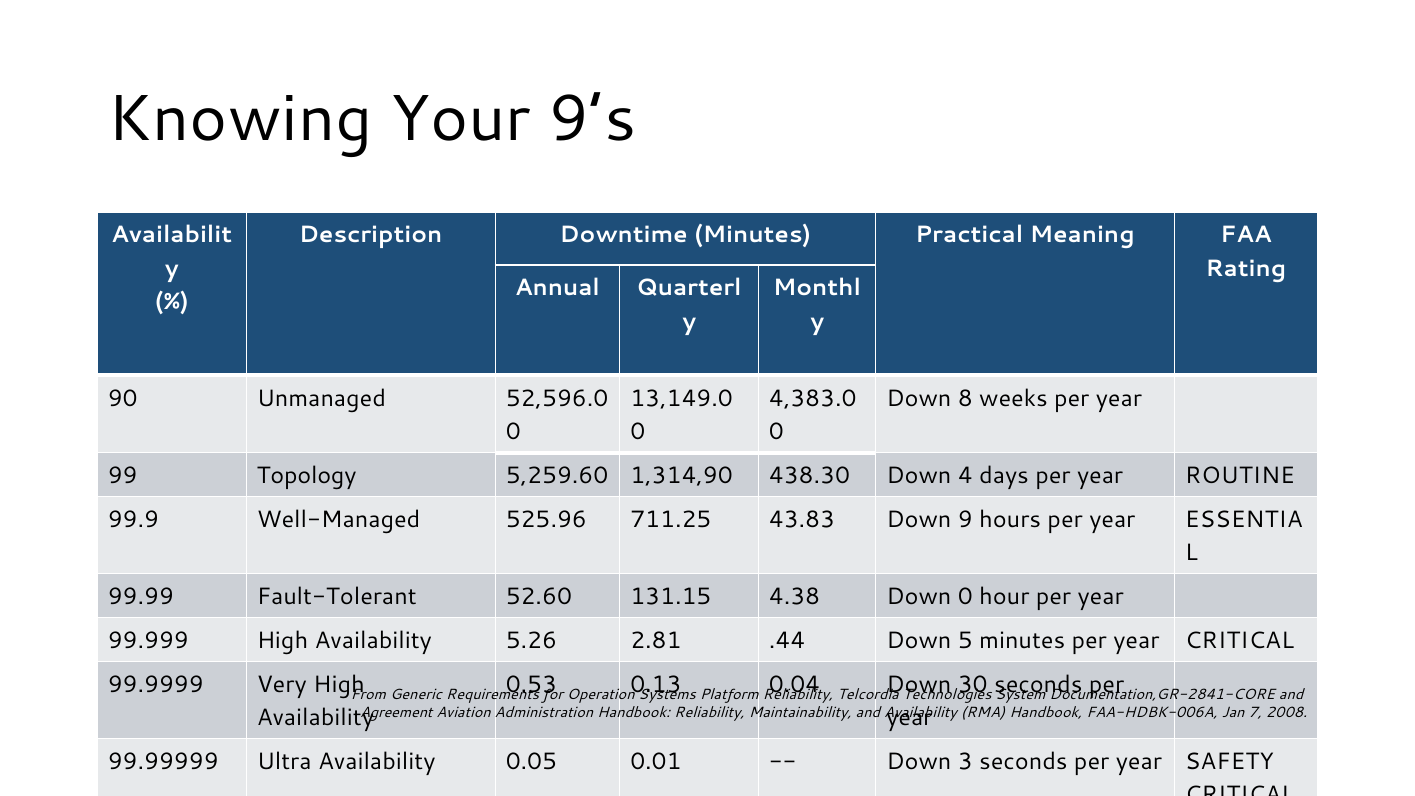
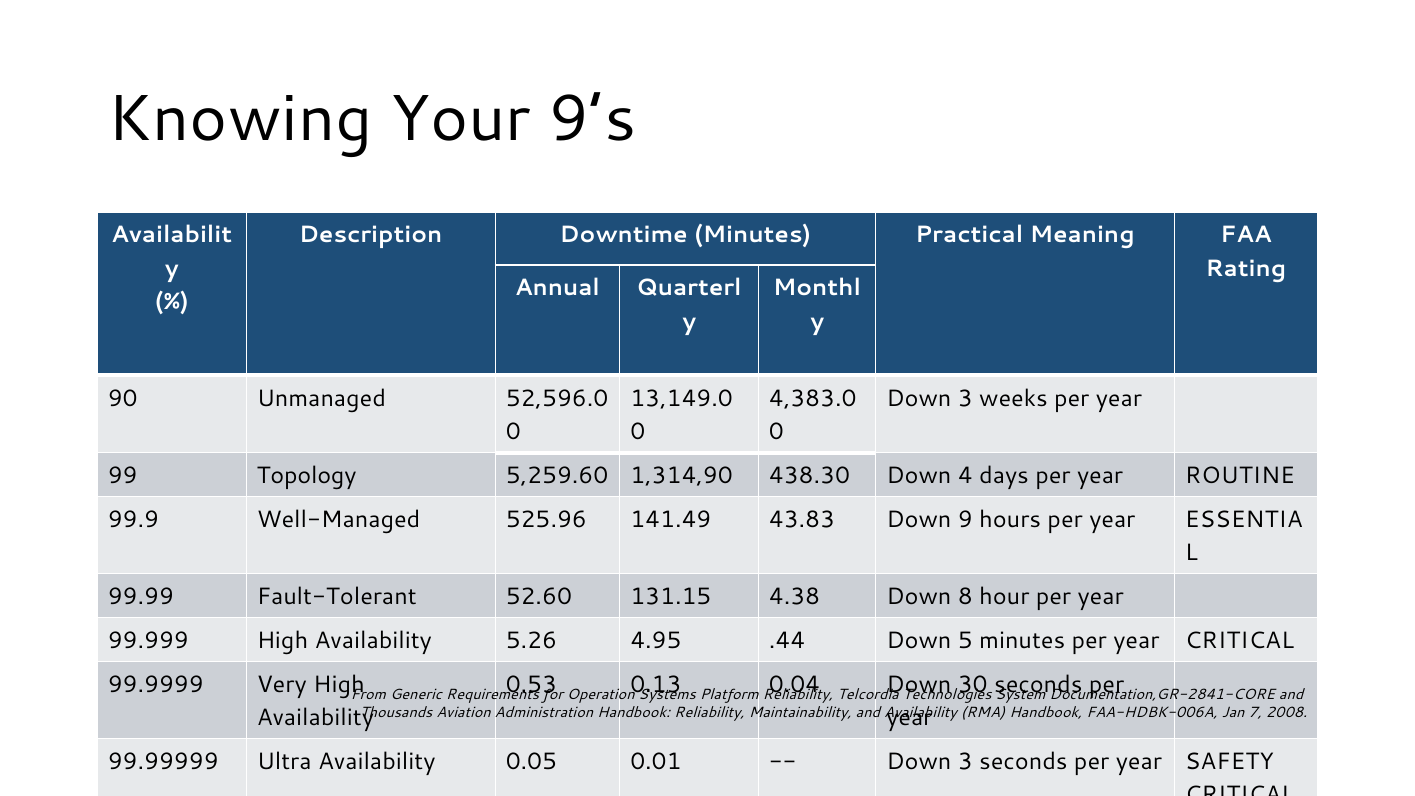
8 at (965, 399): 8 -> 3
711.25: 711.25 -> 141.49
Down 0: 0 -> 8
2.81: 2.81 -> 4.95
Agreement: Agreement -> Thousands
